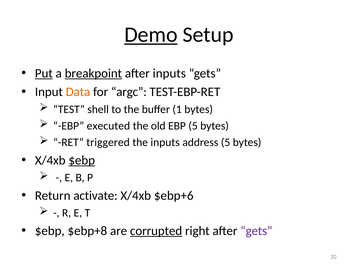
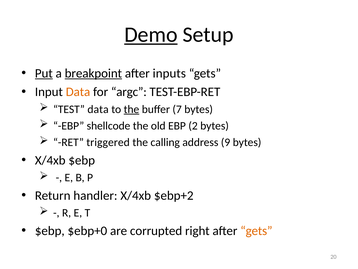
TEST shell: shell -> data
the at (131, 109) underline: none -> present
1: 1 -> 7
executed: executed -> shellcode
EBP 5: 5 -> 2
the inputs: inputs -> calling
address 5: 5 -> 9
$ebp at (82, 160) underline: present -> none
activate: activate -> handler
$ebp+6: $ebp+6 -> $ebp+2
$ebp+8: $ebp+8 -> $ebp+0
corrupted underline: present -> none
gets at (256, 230) colour: purple -> orange
